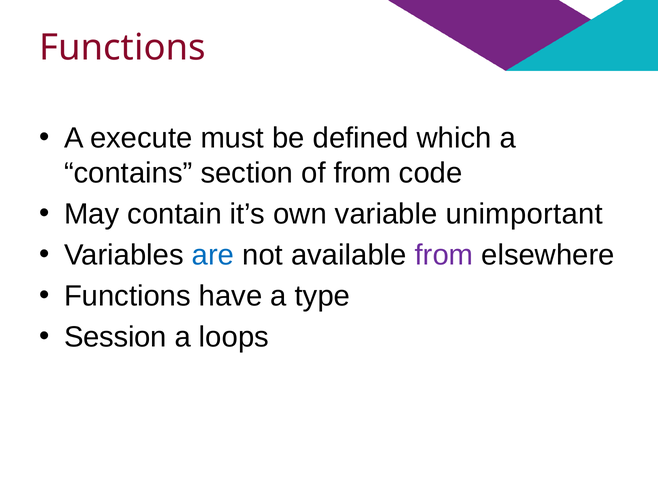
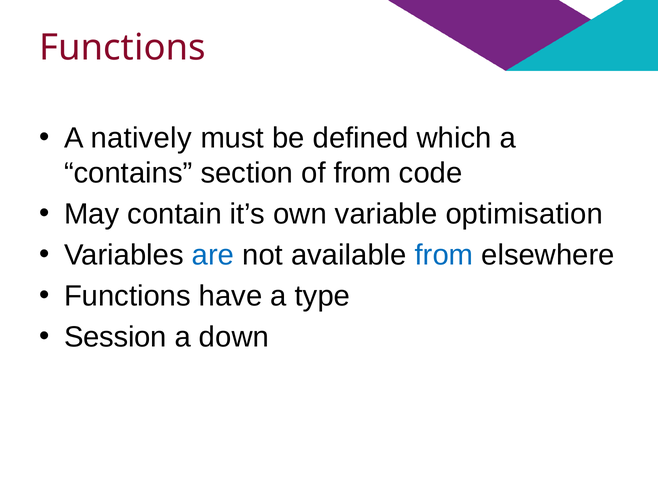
execute: execute -> natively
unimportant: unimportant -> optimisation
from at (444, 255) colour: purple -> blue
loops: loops -> down
